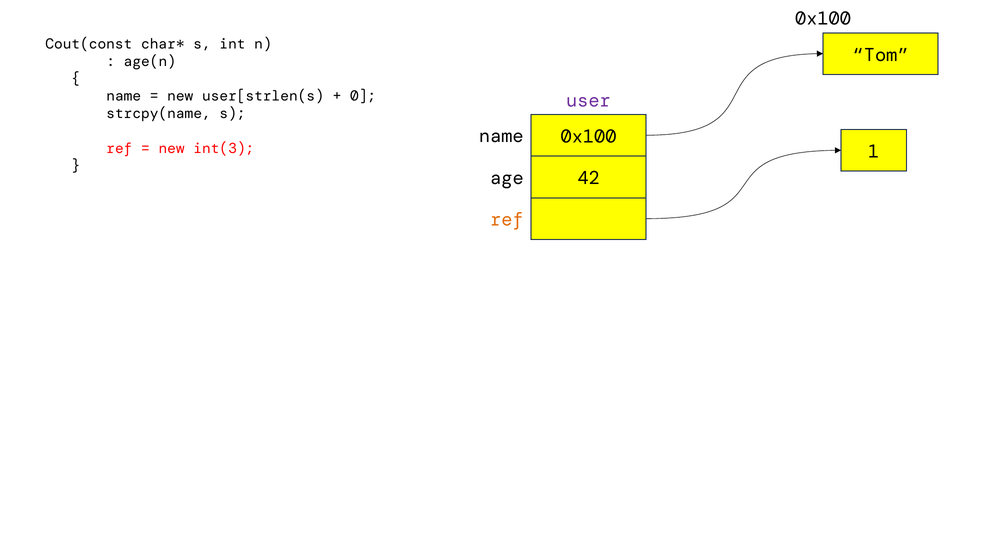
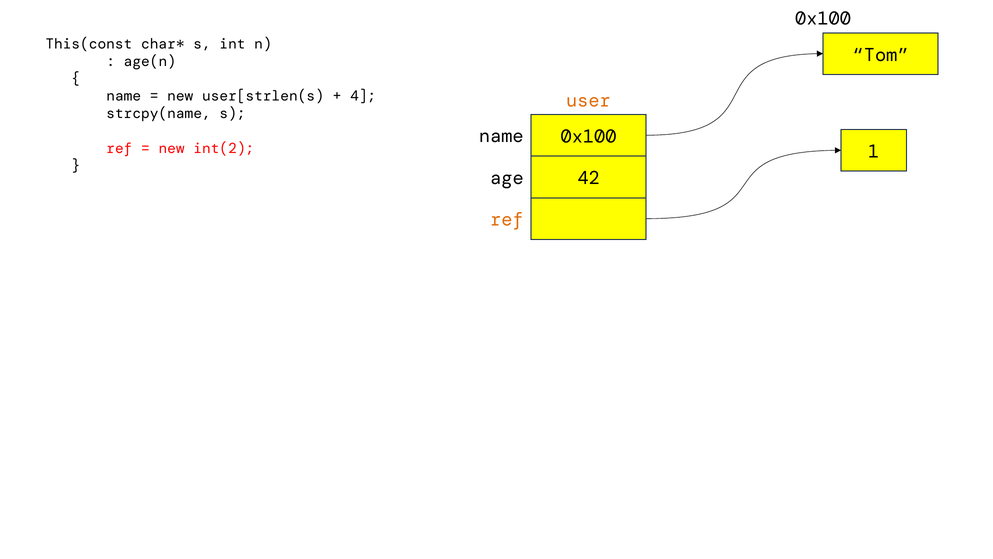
Cout(const: Cout(const -> This(const
0: 0 -> 4
user colour: purple -> orange
int(3: int(3 -> int(2
